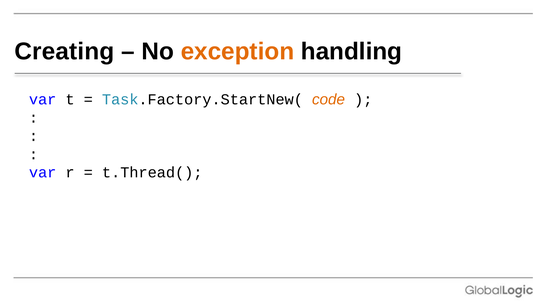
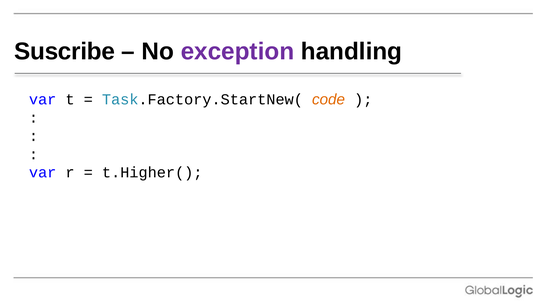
Creating: Creating -> Suscribe
exception colour: orange -> purple
t.Thread(: t.Thread( -> t.Higher(
